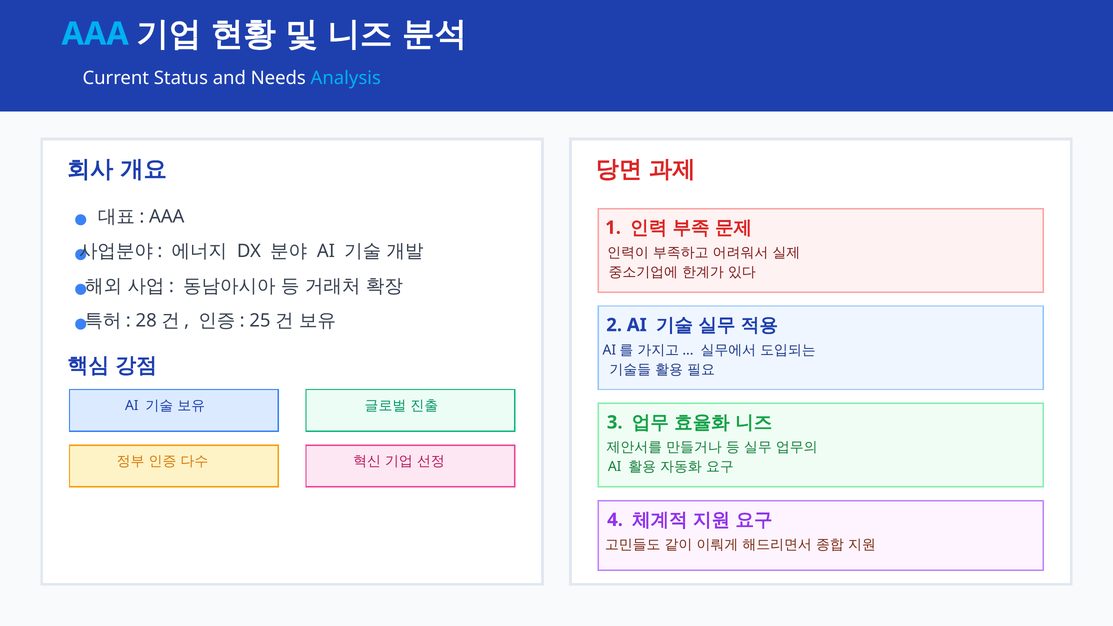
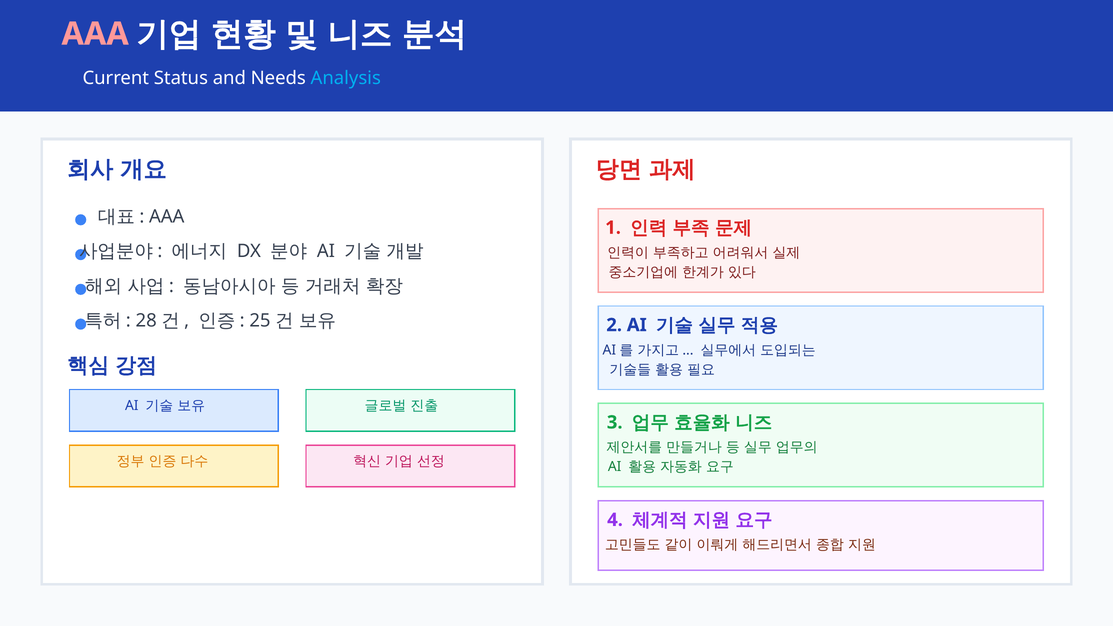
AAA at (95, 34) colour: light blue -> pink
